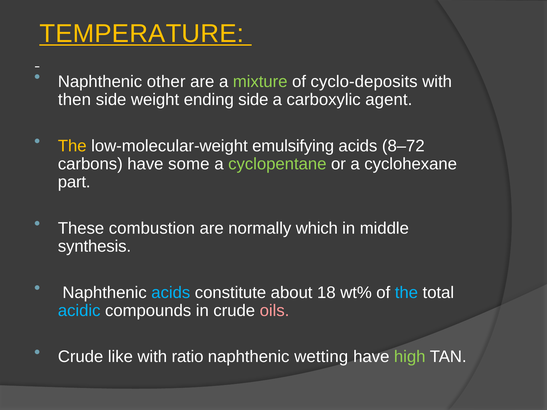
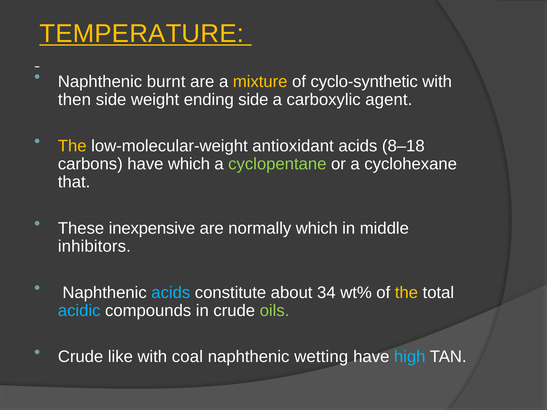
other: other -> burnt
mixture colour: light green -> yellow
cyclo-deposits: cyclo-deposits -> cyclo-synthetic
emulsifying: emulsifying -> antioxidant
8–72: 8–72 -> 8–18
have some: some -> which
part: part -> that
combustion: combustion -> inexpensive
synthesis: synthesis -> inhibitors
18: 18 -> 34
the at (406, 293) colour: light blue -> yellow
oils colour: pink -> light green
ratio: ratio -> coal
high colour: light green -> light blue
